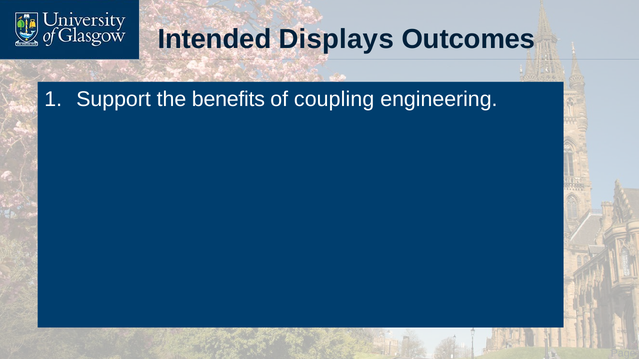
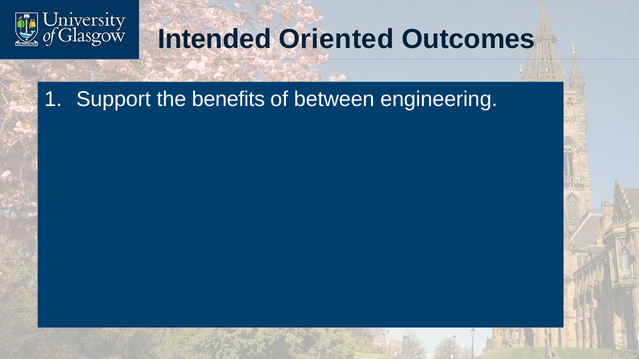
Displays: Displays -> Oriented
coupling: coupling -> between
